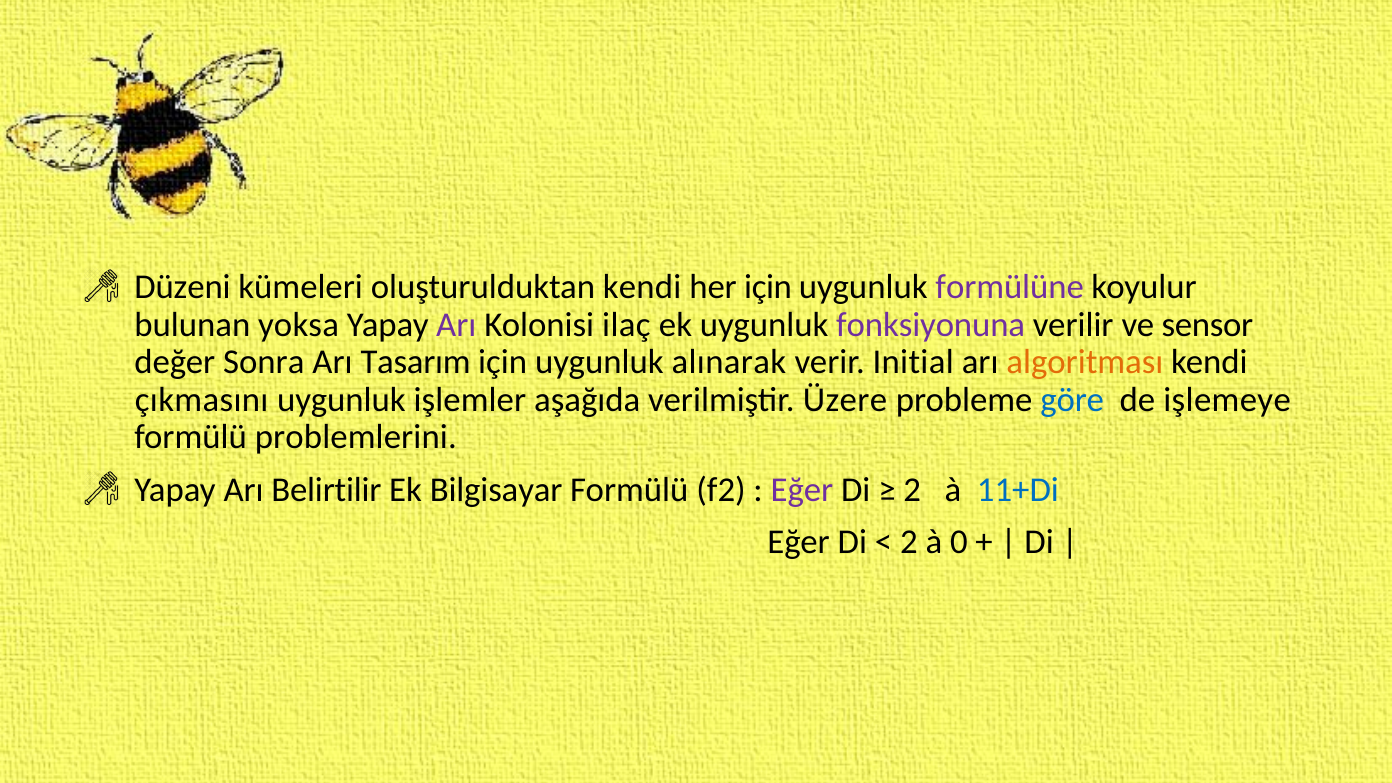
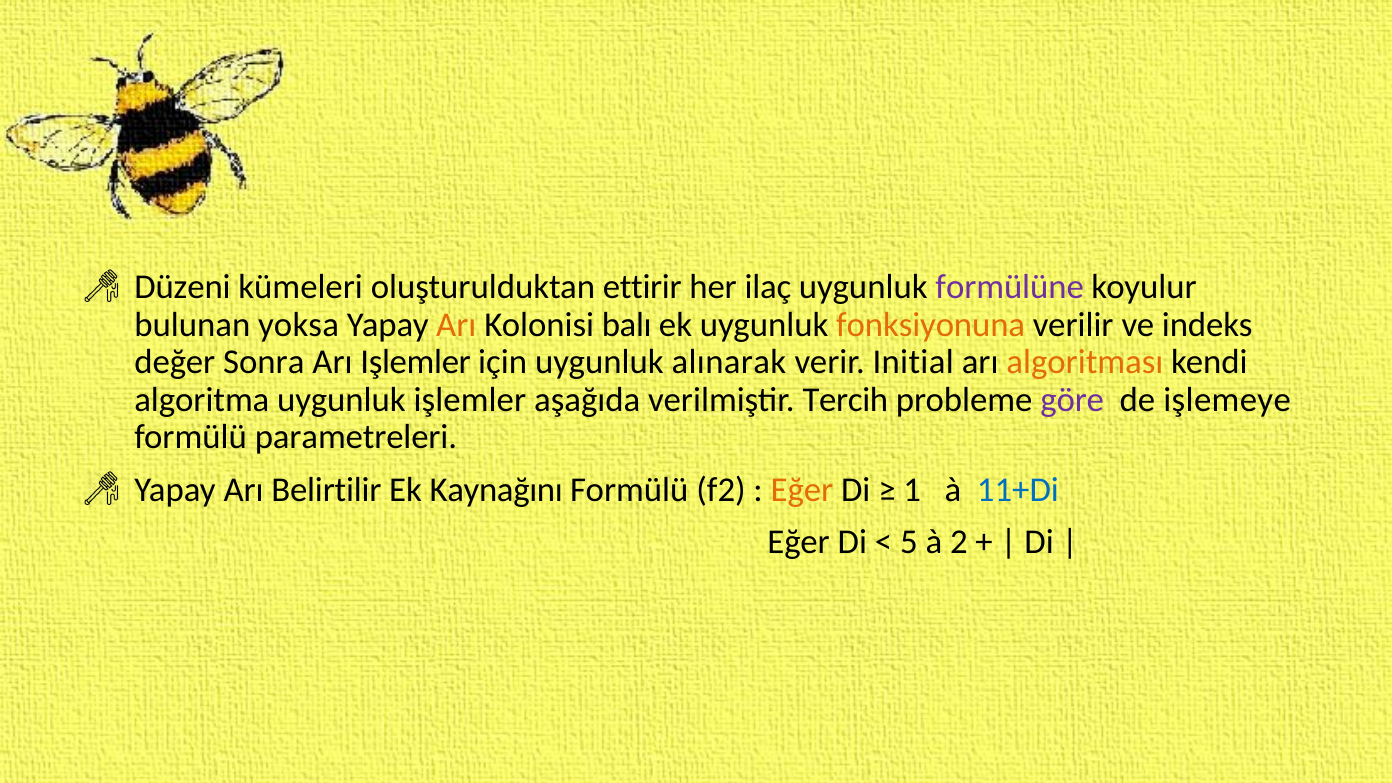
oluşturulduktan kendi: kendi -> ettirir
her için: için -> ilaç
Arı at (456, 325) colour: purple -> orange
ilaç: ilaç -> balı
fonksiyonuna colour: purple -> orange
sensor: sensor -> indeks
Arı Tasarım: Tasarım -> Işlemler
çıkmasını: çıkmasını -> algoritma
Üzere: Üzere -> Tercih
göre colour: blue -> purple
problemlerini: problemlerini -> parametreleri
Bilgisayar: Bilgisayar -> Kaynağını
Eğer at (802, 490) colour: purple -> orange
2 at (912, 490): 2 -> 1
2 at (909, 542): 2 -> 5
0: 0 -> 2
